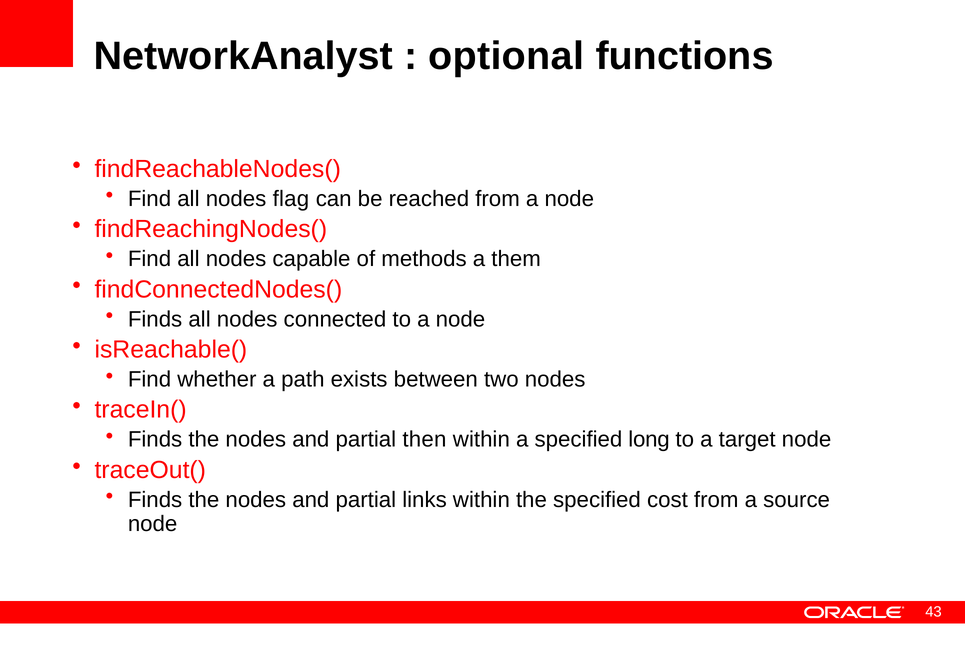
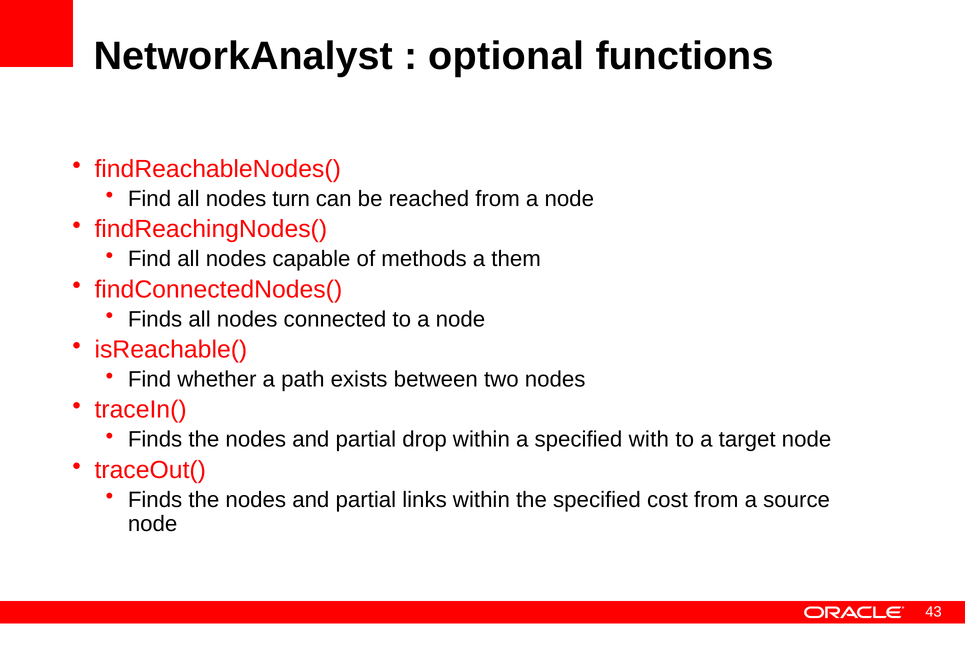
flag: flag -> turn
then: then -> drop
long: long -> with
